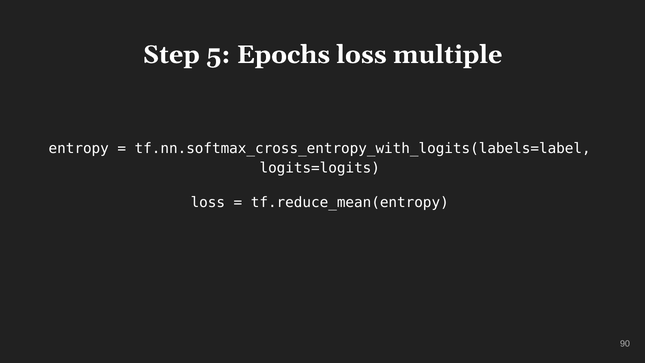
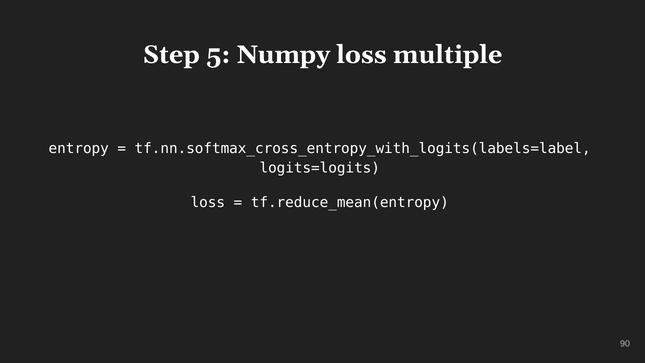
Epochs: Epochs -> Numpy
